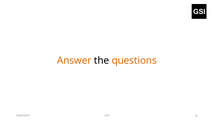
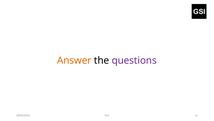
questions colour: orange -> purple
